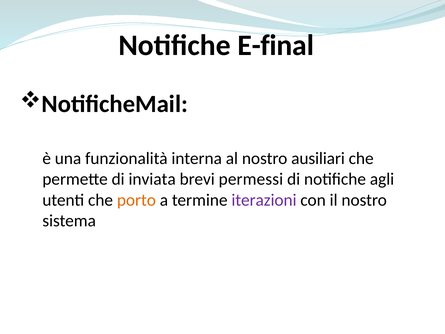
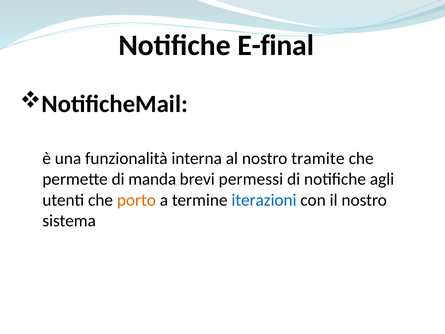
ausiliari: ausiliari -> tramite
inviata: inviata -> manda
iterazioni colour: purple -> blue
